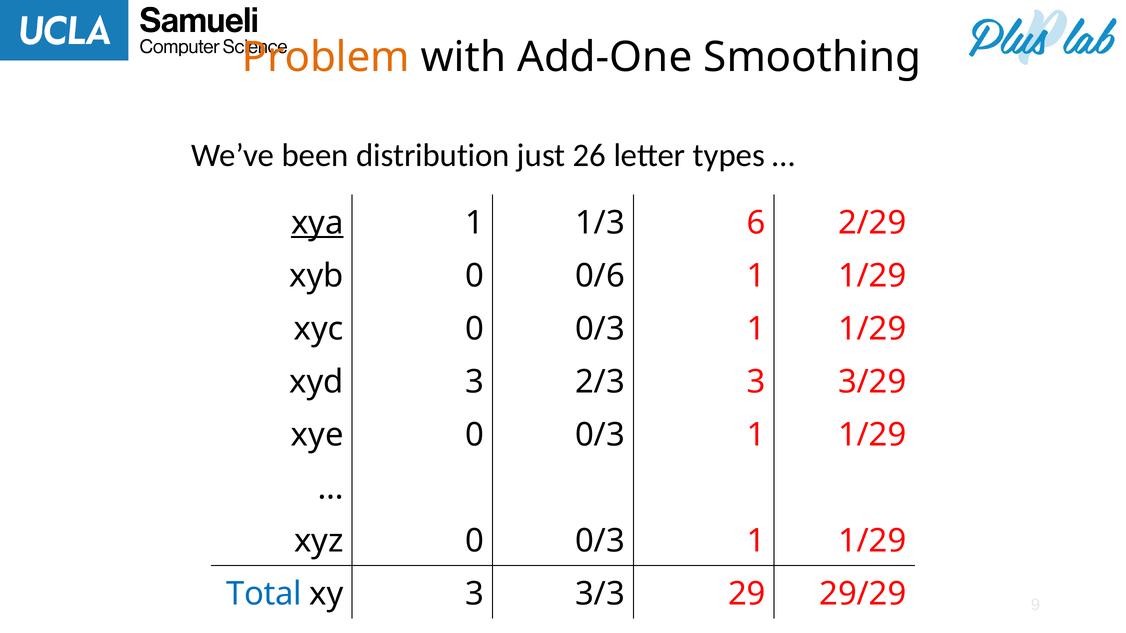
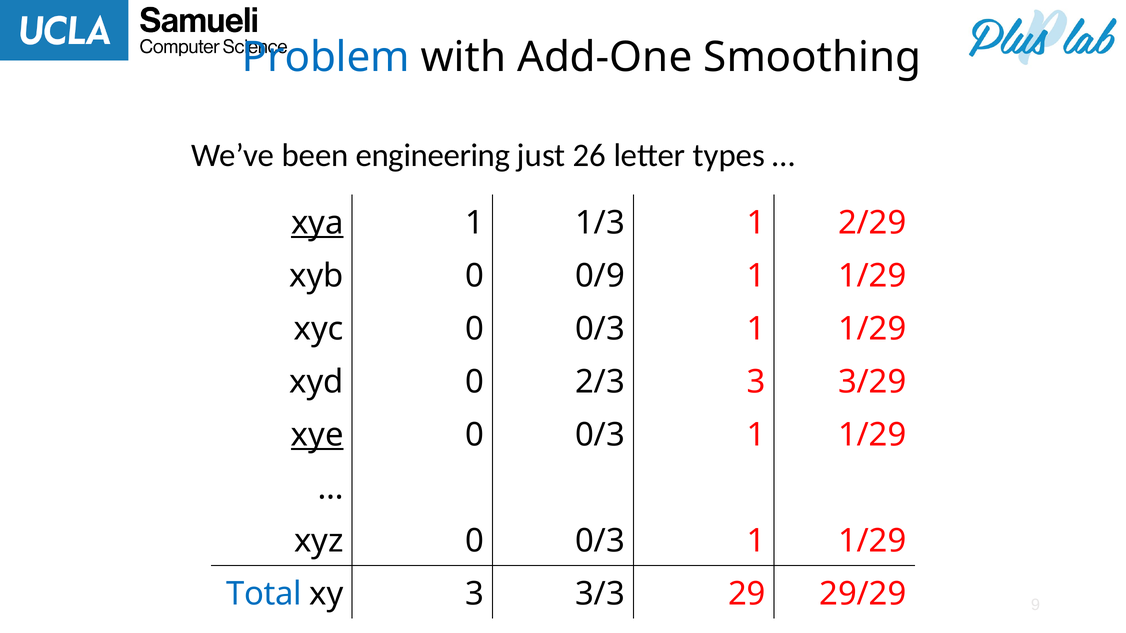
Problem colour: orange -> blue
distribution: distribution -> engineering
1/3 6: 6 -> 1
0/6: 0/6 -> 0/9
xyd 3: 3 -> 0
xye underline: none -> present
